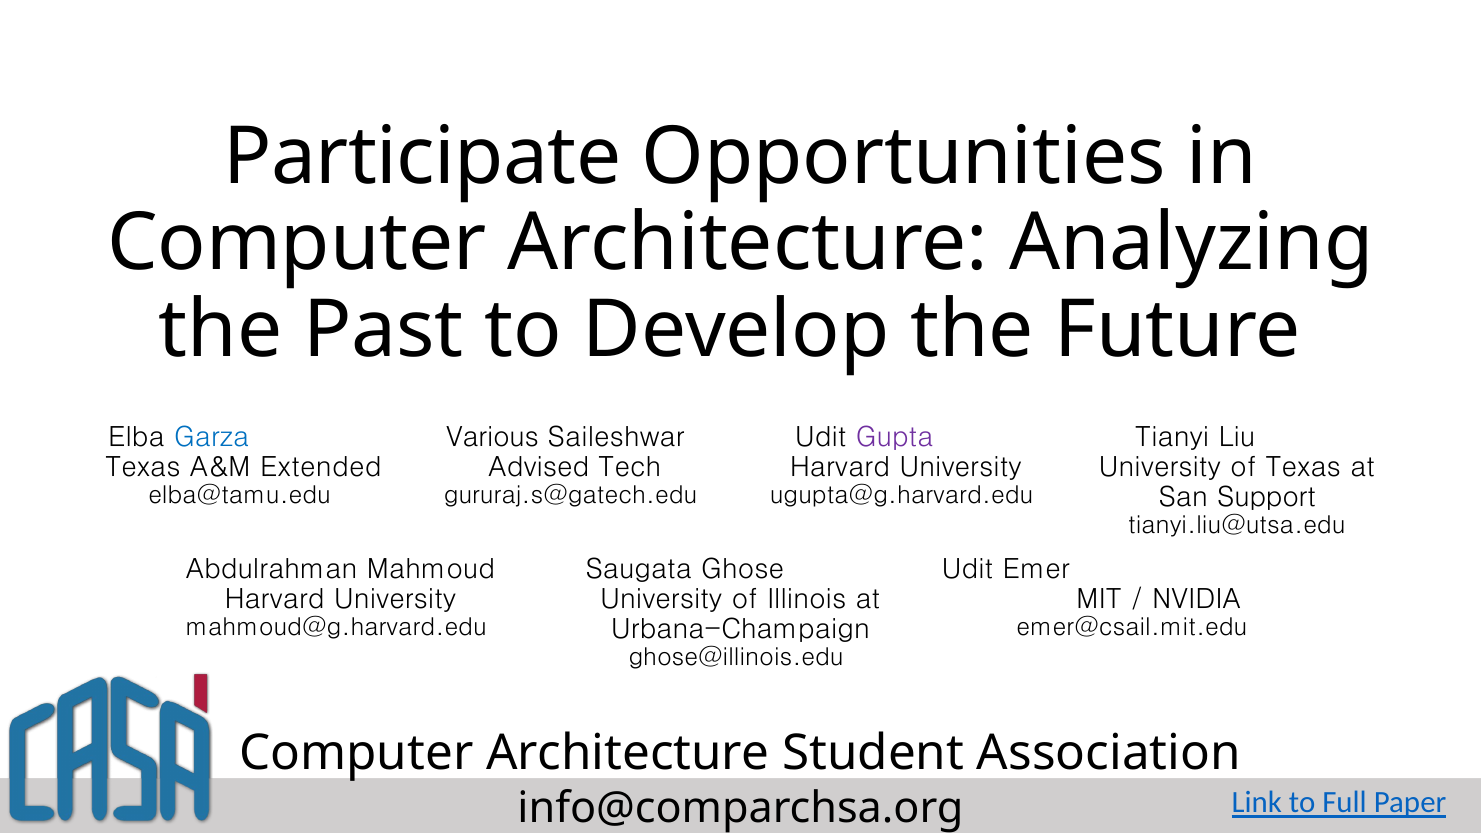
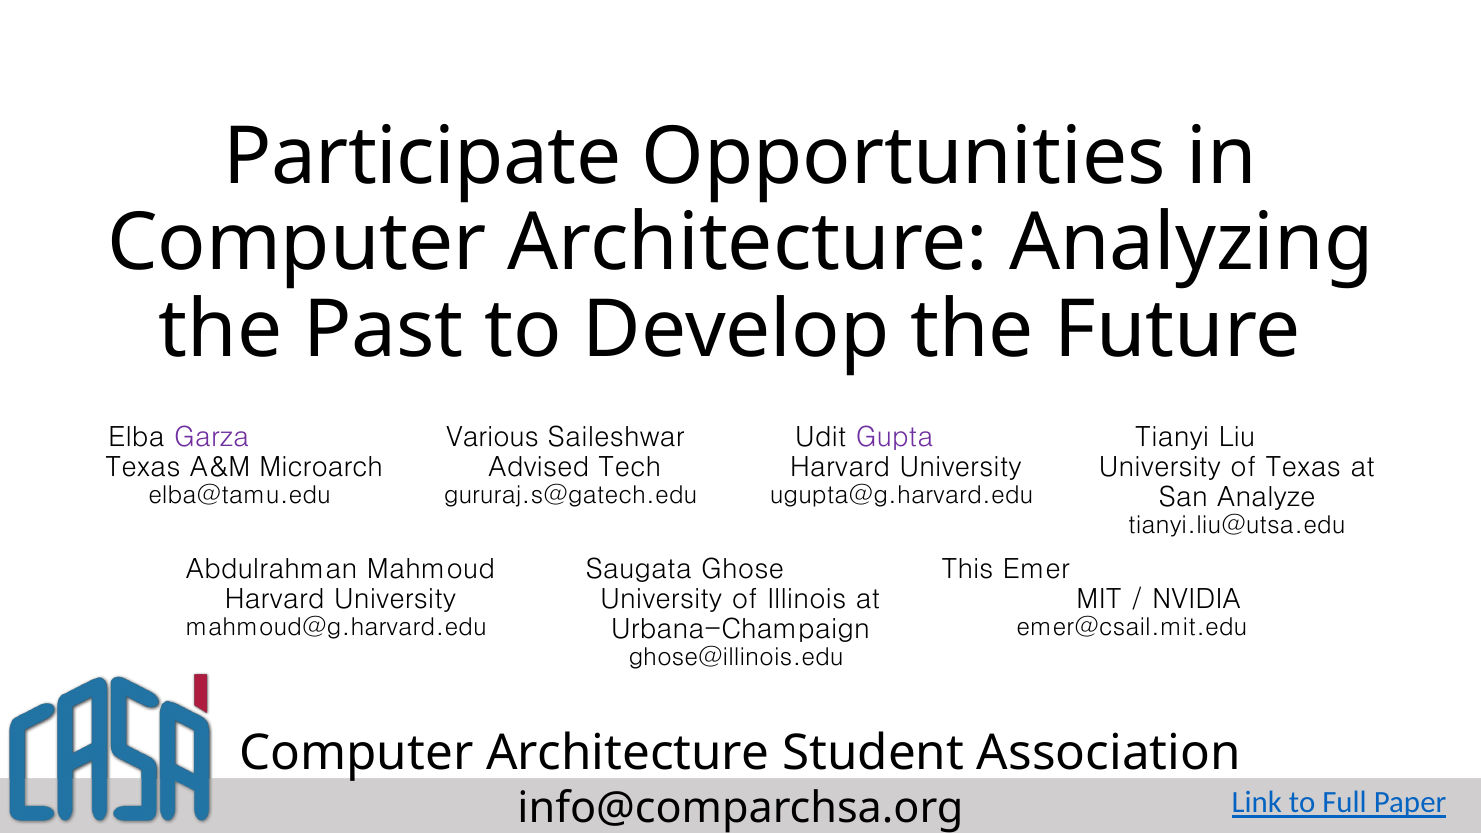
Garza colour: blue -> purple
Extended: Extended -> Microarch
Support: Support -> Analyze
Udit at (967, 569): Udit -> This
